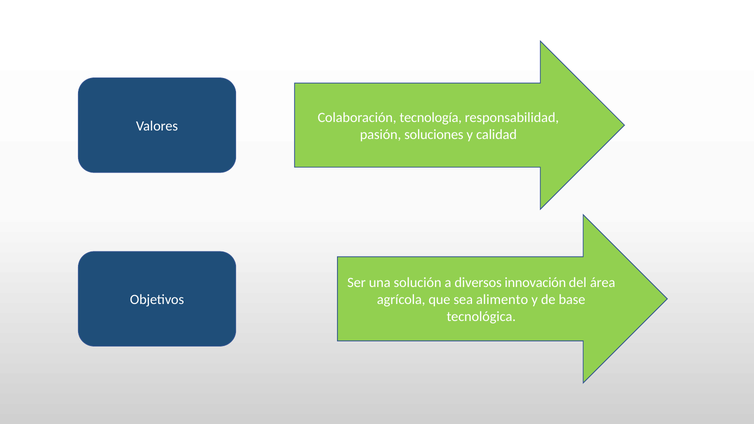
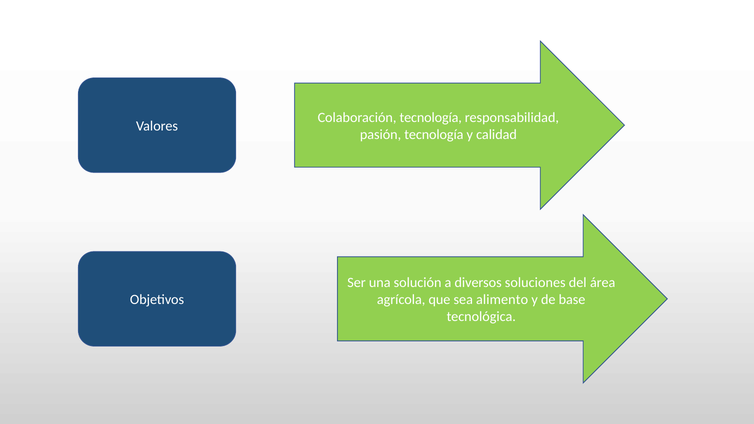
pasión soluciones: soluciones -> tecnología
innovación: innovación -> soluciones
